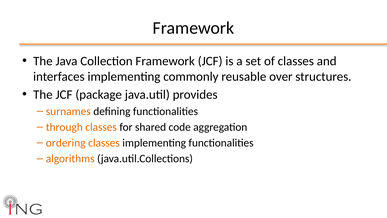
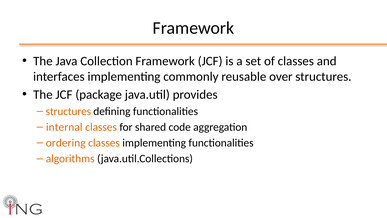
surnames at (68, 111): surnames -> structures
through: through -> internal
